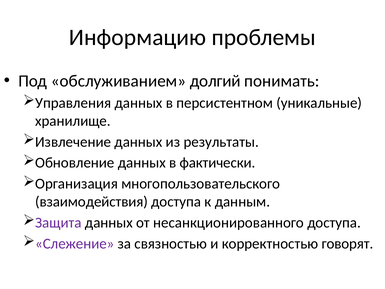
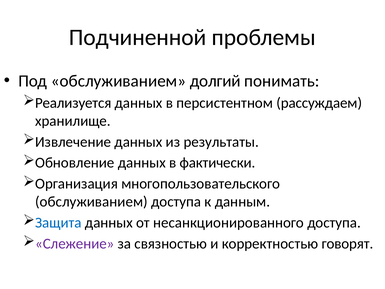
Информацию: Информацию -> Подчиненной
Управления: Управления -> Реализуется
уникальные: уникальные -> рассуждаем
взаимодействия at (92, 202): взаимодействия -> обслуживанием
Защита colour: purple -> blue
